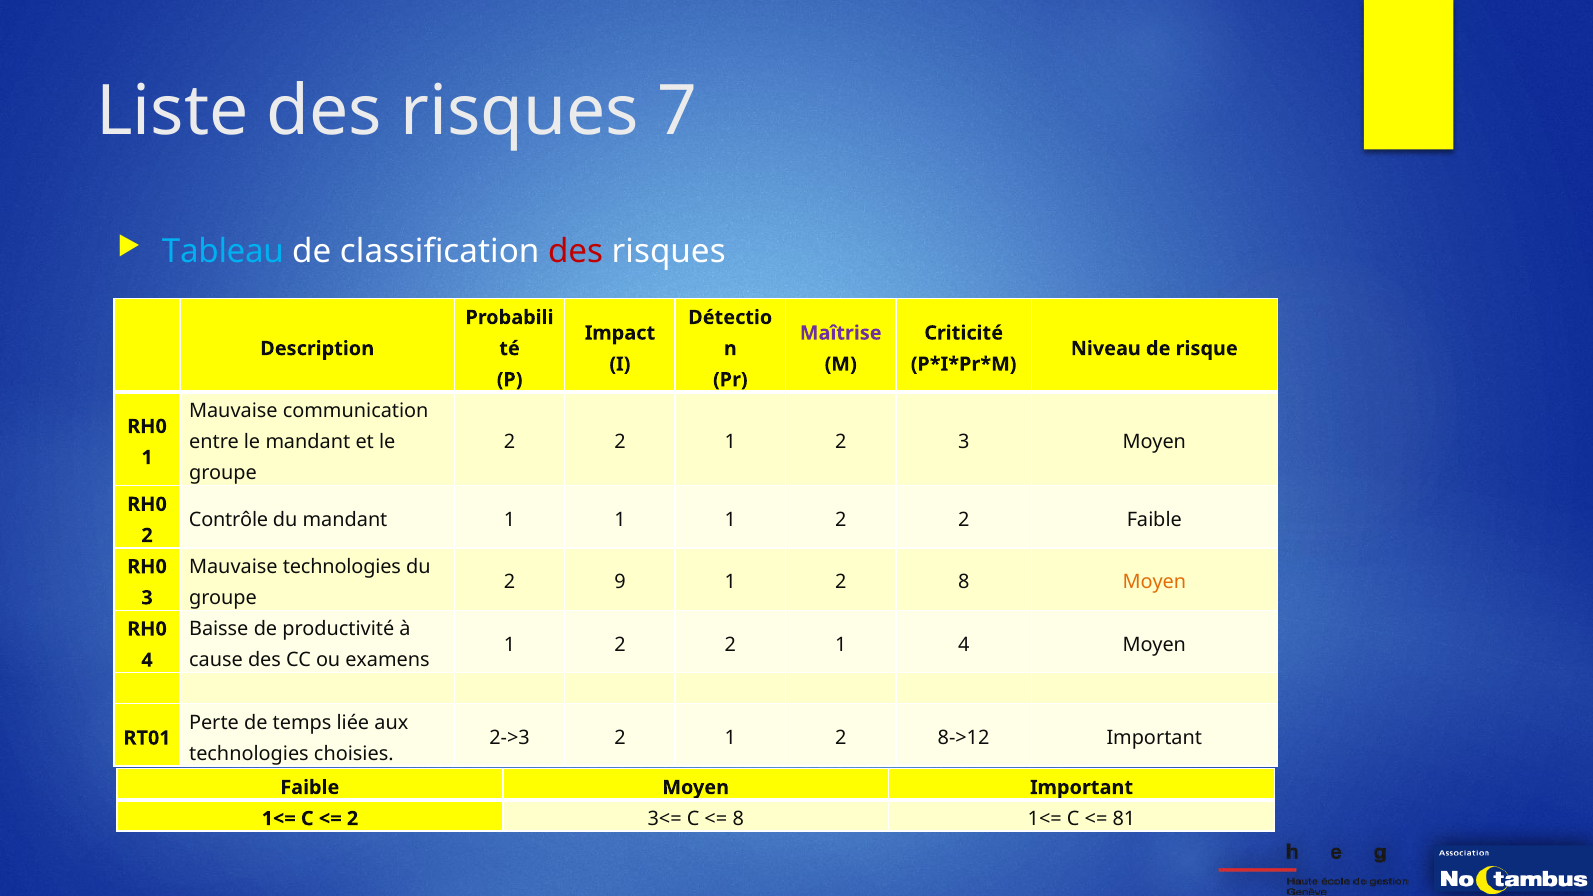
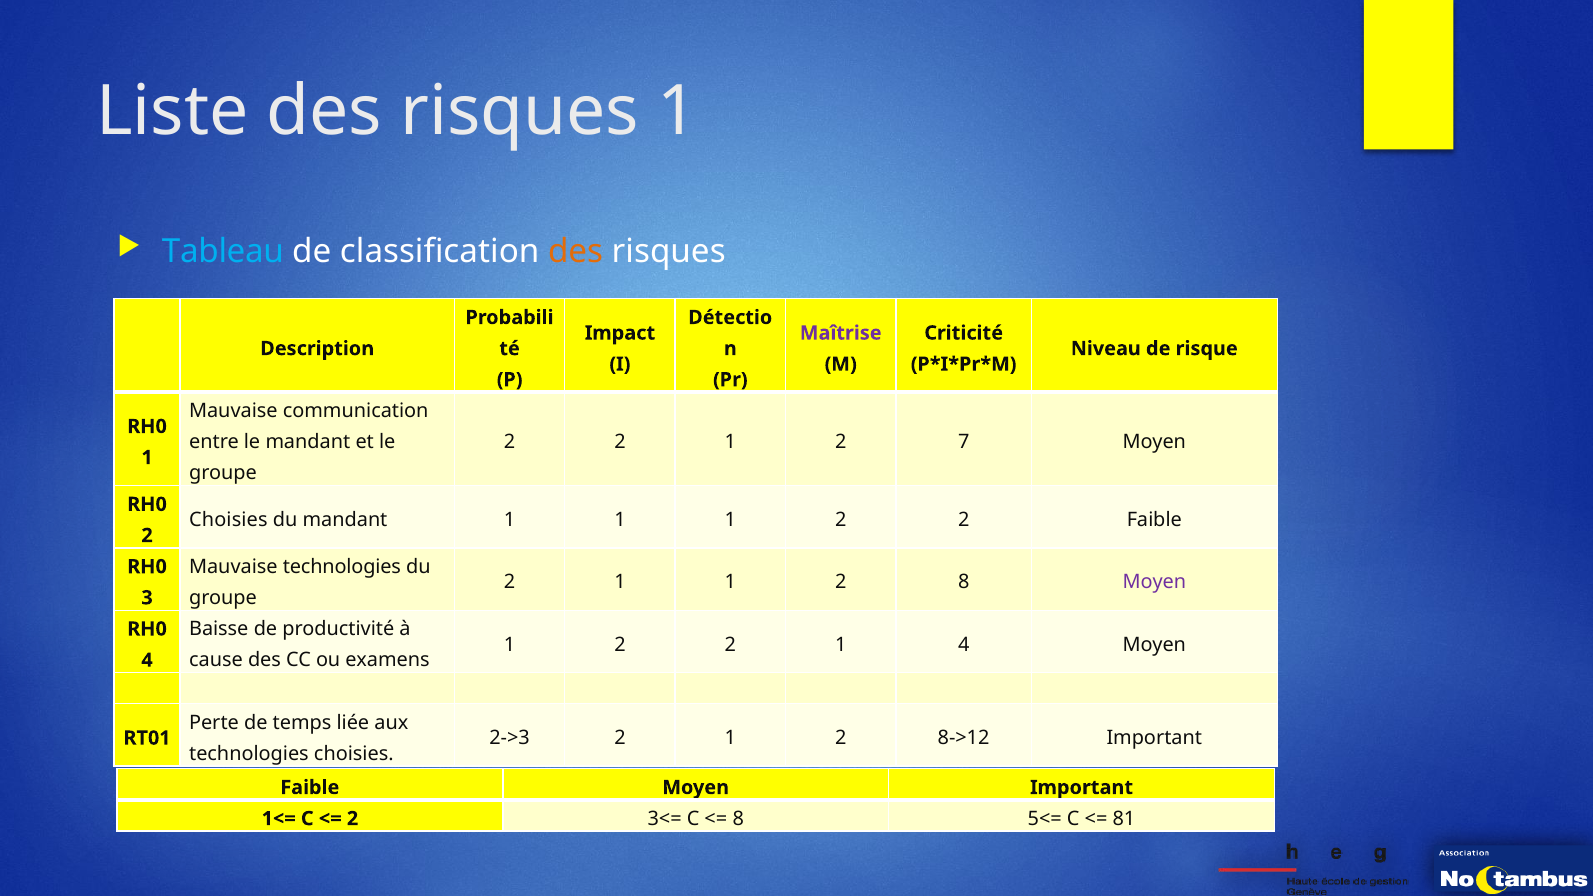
risques 7: 7 -> 1
des at (576, 251) colour: red -> orange
2 3: 3 -> 7
Contrôle at (229, 520): Contrôle -> Choisies
9 at (620, 582): 9 -> 1
Moyen at (1154, 582) colour: orange -> purple
8 1<=: 1<= -> 5<=
